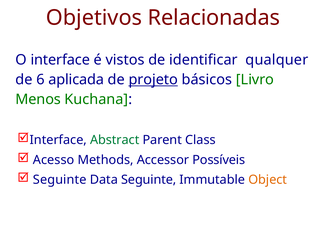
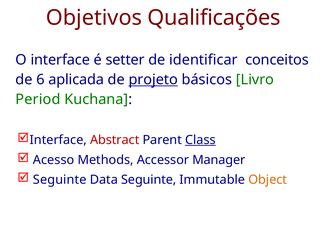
Relacionadas: Relacionadas -> Qualificações
vistos: vistos -> setter
qualquer: qualquer -> conceitos
Menos: Menos -> Period
Abstract colour: green -> red
Class underline: none -> present
Possíveis: Possíveis -> Manager
